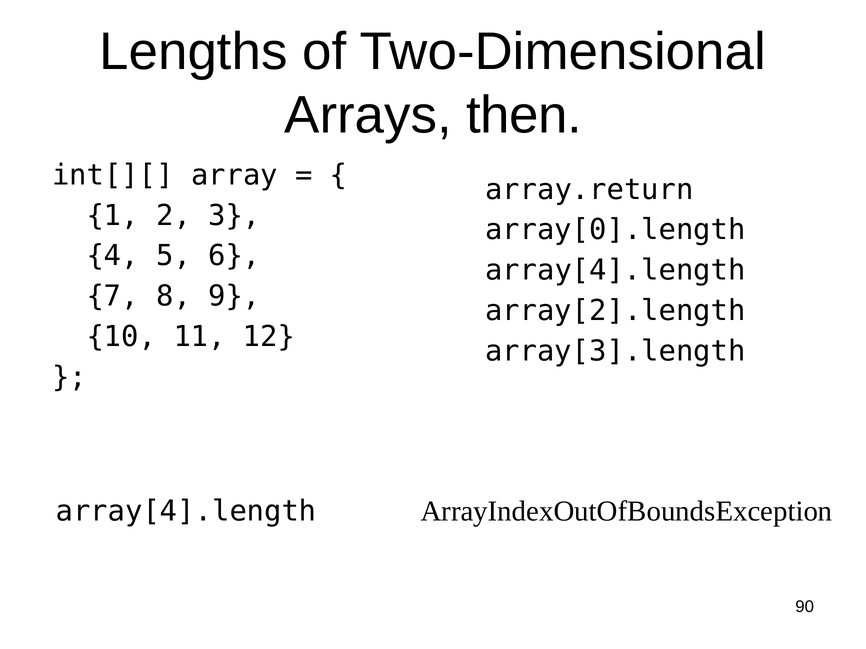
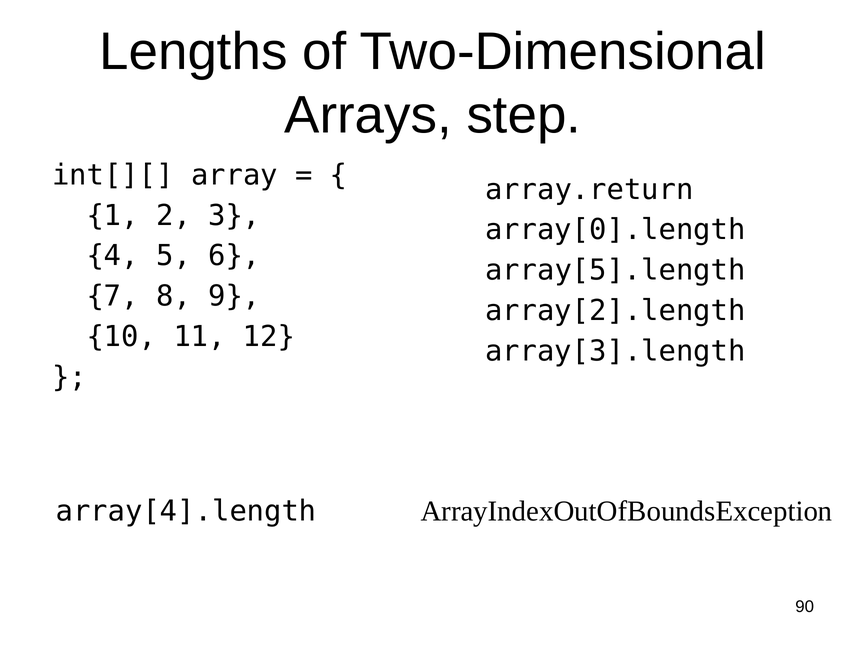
then: then -> step
array[4].length at (615, 270): array[4].length -> array[5].length
